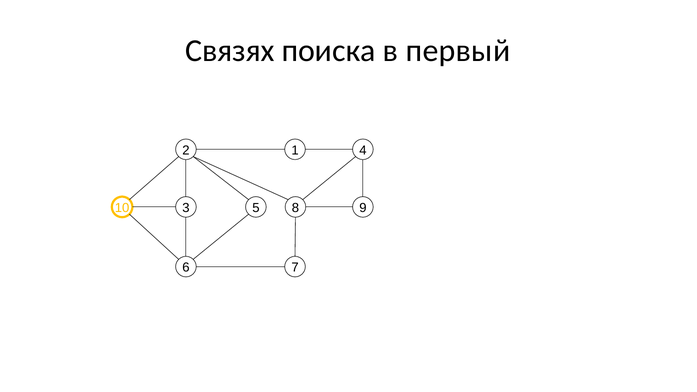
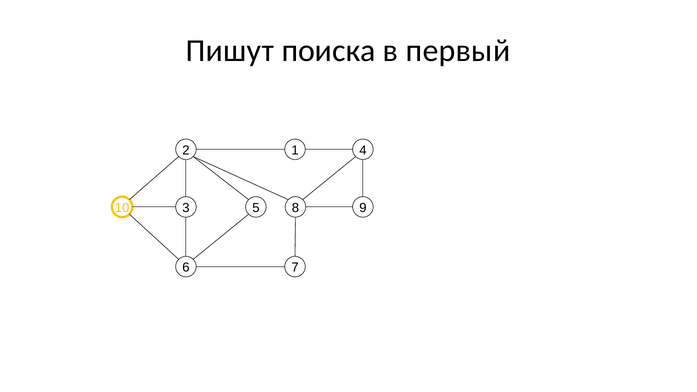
Связях: Связях -> Пишут
